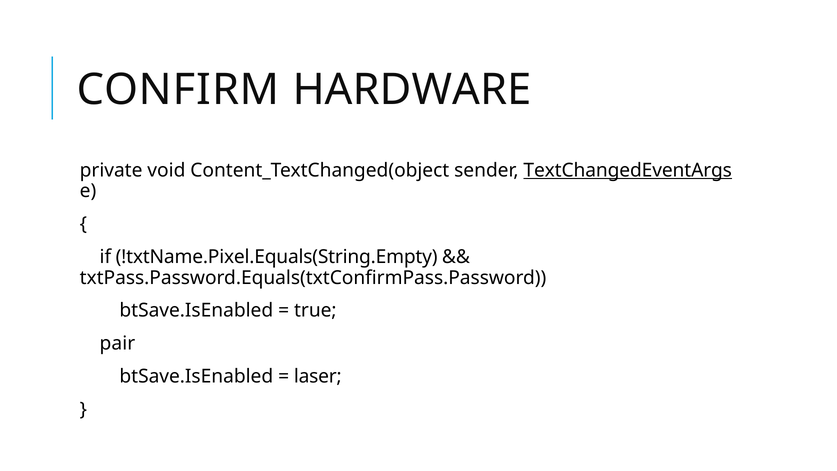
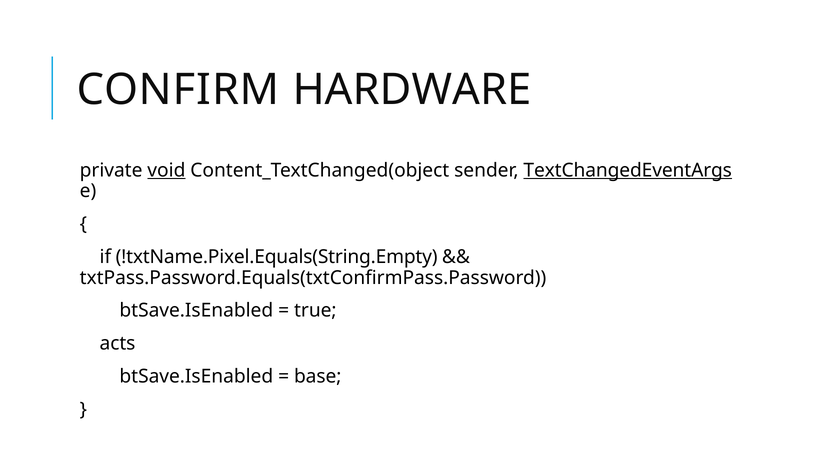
void underline: none -> present
pair: pair -> acts
laser: laser -> base
